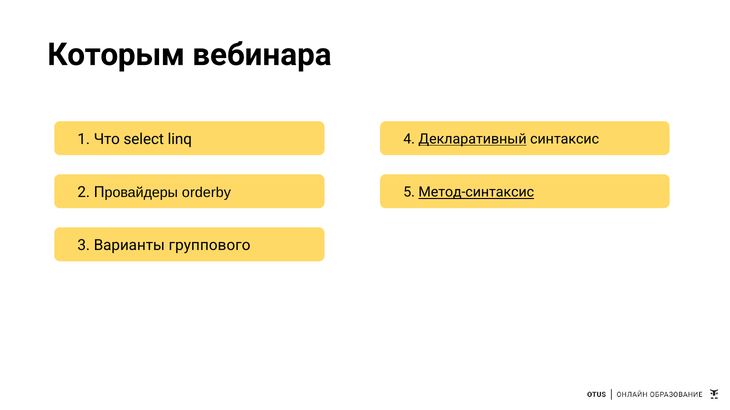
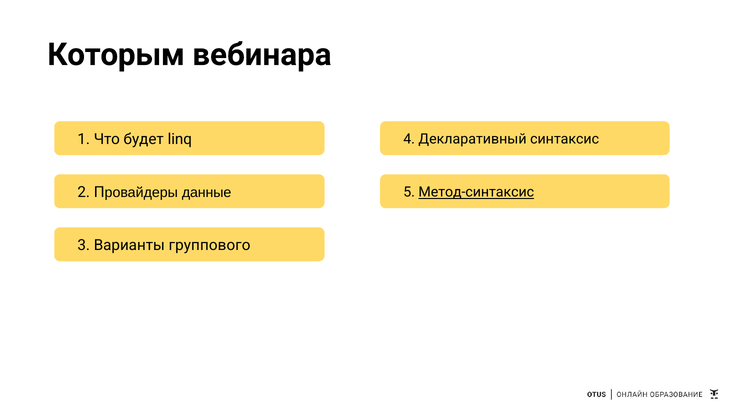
select: select -> будет
Декларативный underline: present -> none
orderby: orderby -> данные
